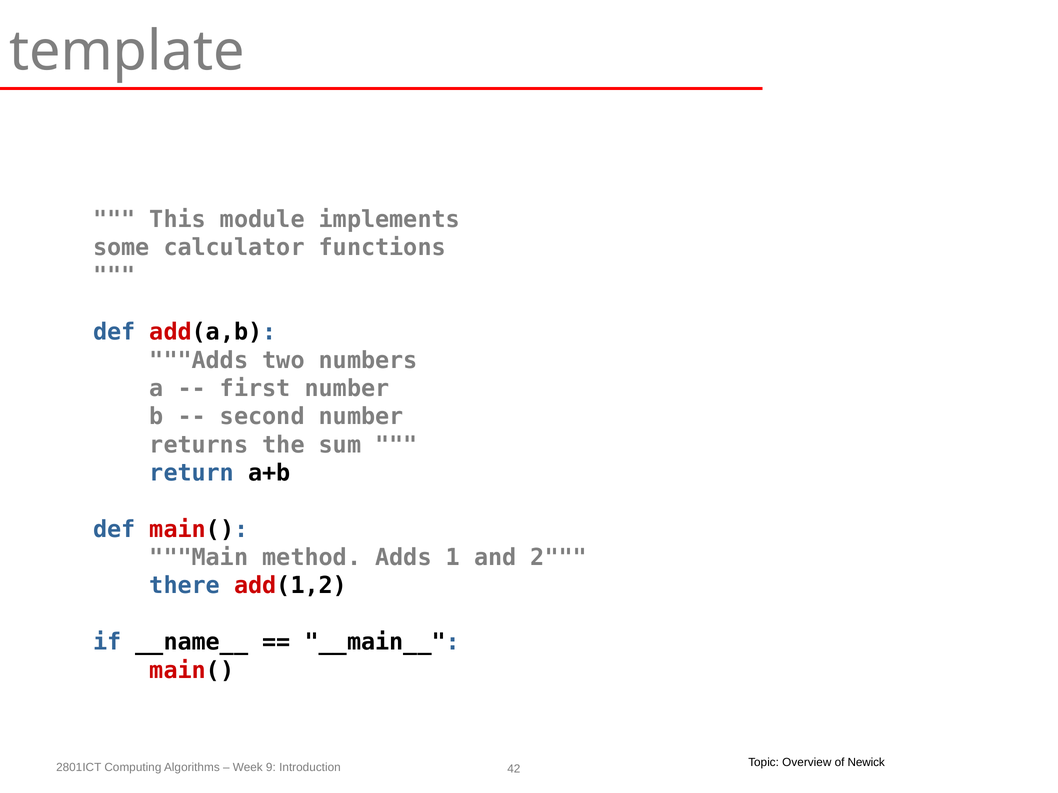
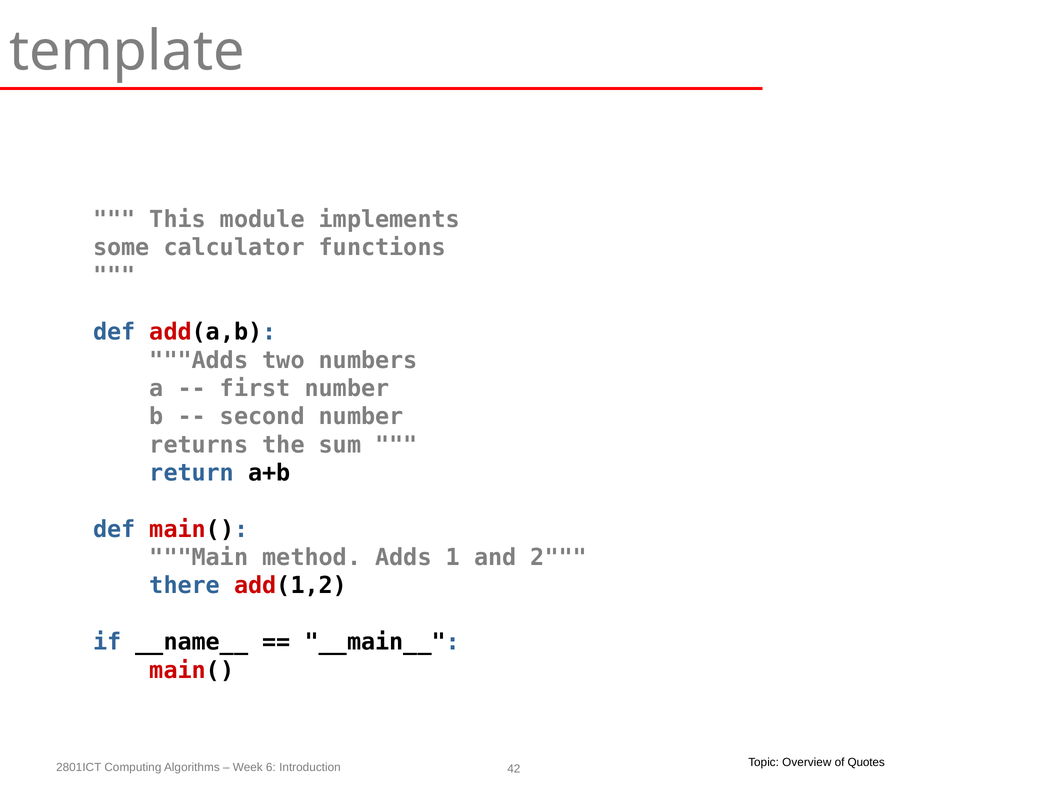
Newick: Newick -> Quotes
9: 9 -> 6
